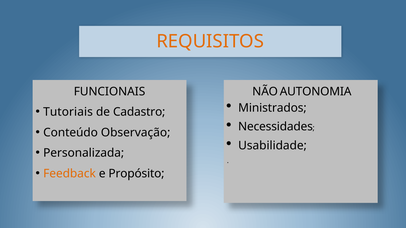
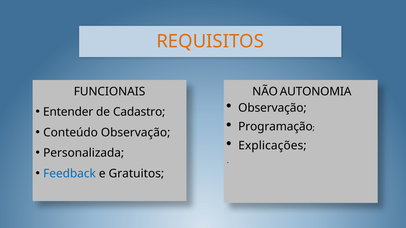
Ministrados at (272, 108): Ministrados -> Observação
Tutoriais: Tutoriais -> Entender
Necessidades: Necessidades -> Programação
Usabilidade: Usabilidade -> Explicações
Feedback colour: orange -> blue
Propósito: Propósito -> Gratuitos
